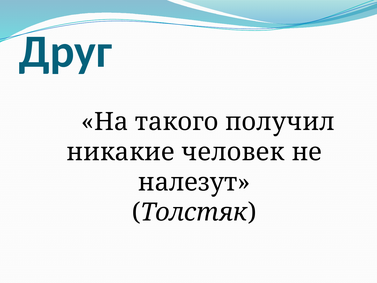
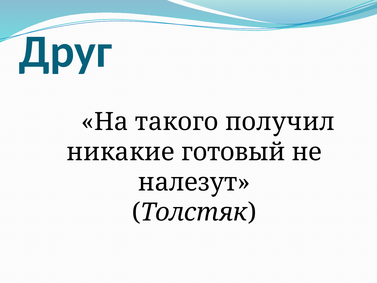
человек: человек -> готовый
